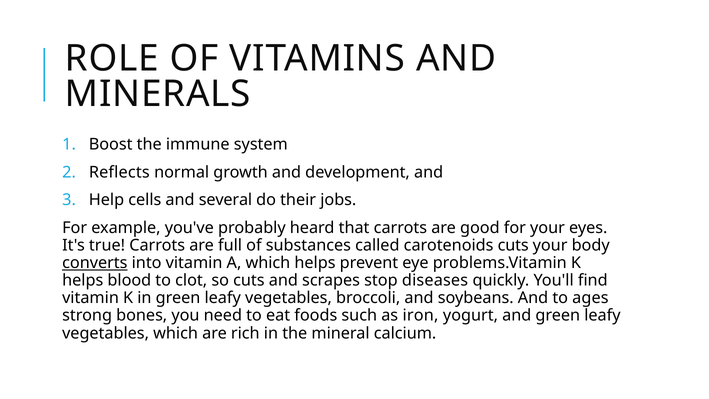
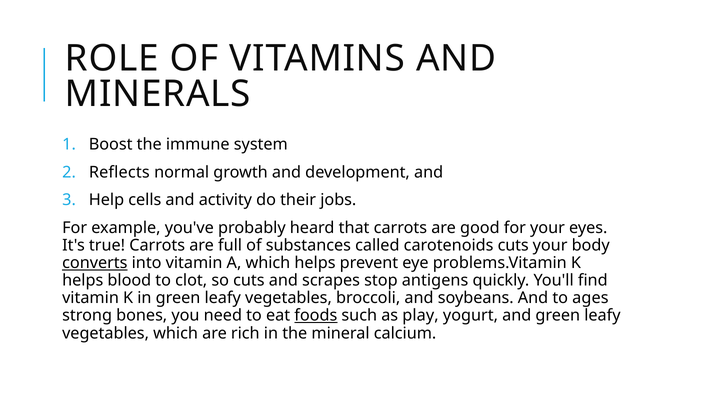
several: several -> activity
diseases: diseases -> antigens
foods underline: none -> present
iron: iron -> play
